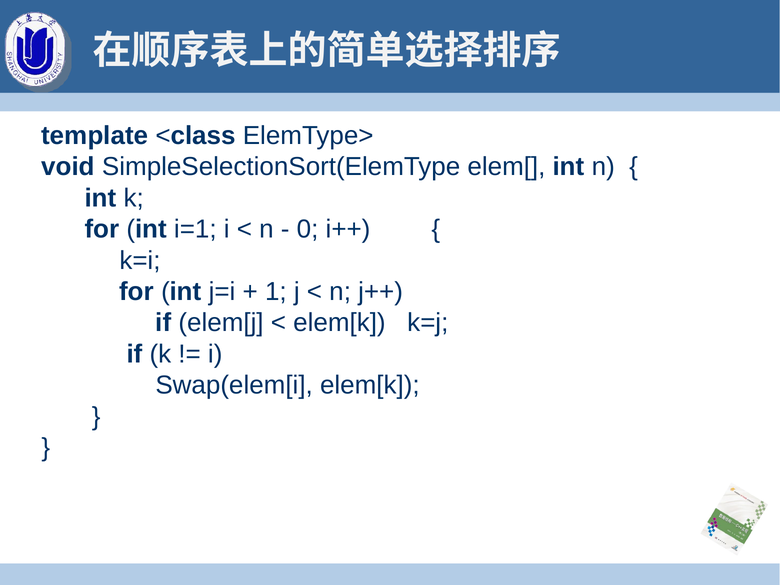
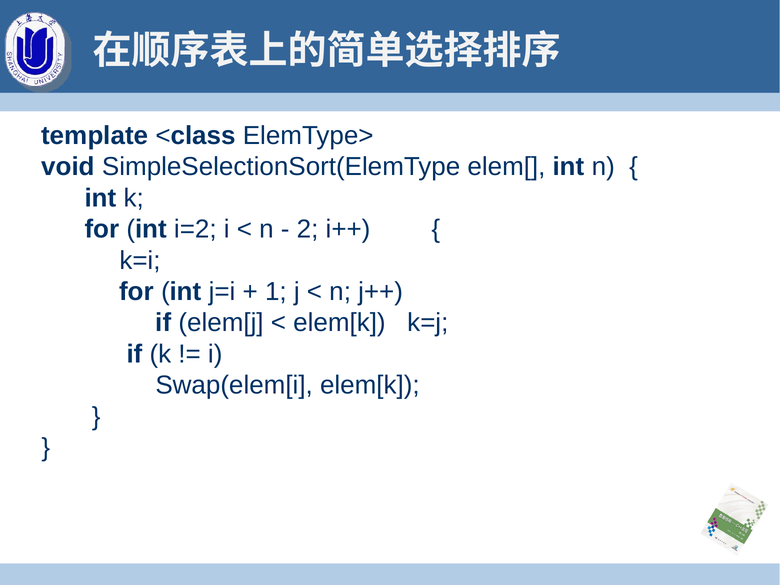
i=1: i=1 -> i=2
0: 0 -> 2
